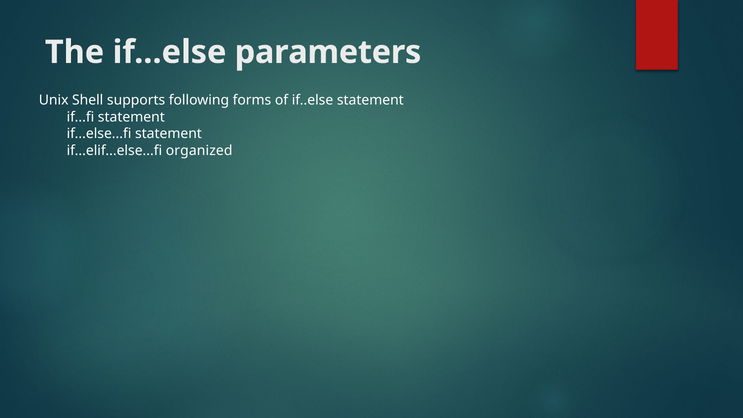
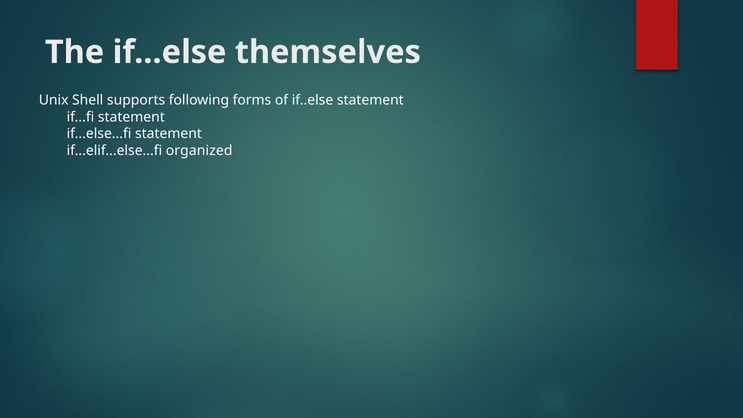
parameters: parameters -> themselves
